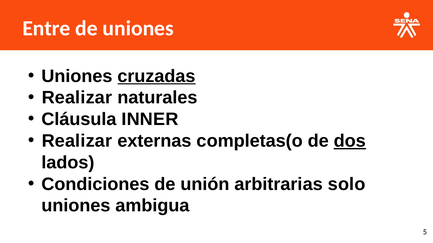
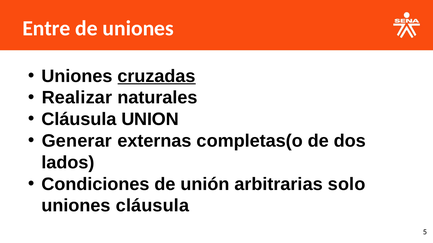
INNER: INNER -> UNION
Realizar at (77, 141): Realizar -> Generar
dos underline: present -> none
uniones ambigua: ambigua -> cláusula
